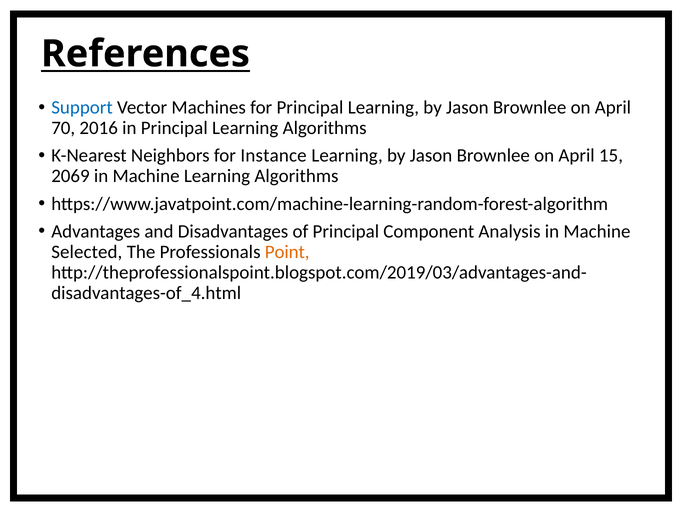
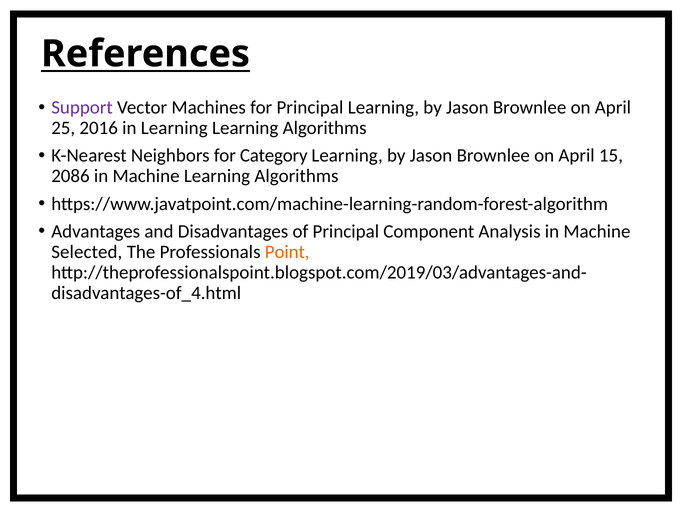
Support colour: blue -> purple
70: 70 -> 25
in Principal: Principal -> Learning
Instance: Instance -> Category
2069: 2069 -> 2086
